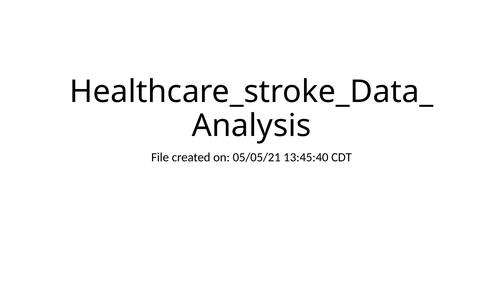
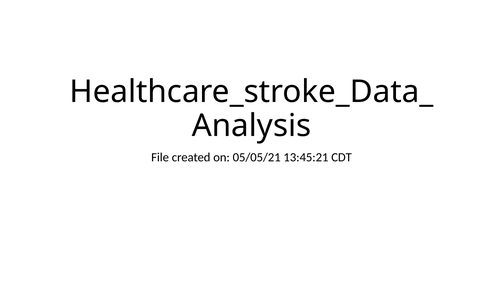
13:45:40: 13:45:40 -> 13:45:21
